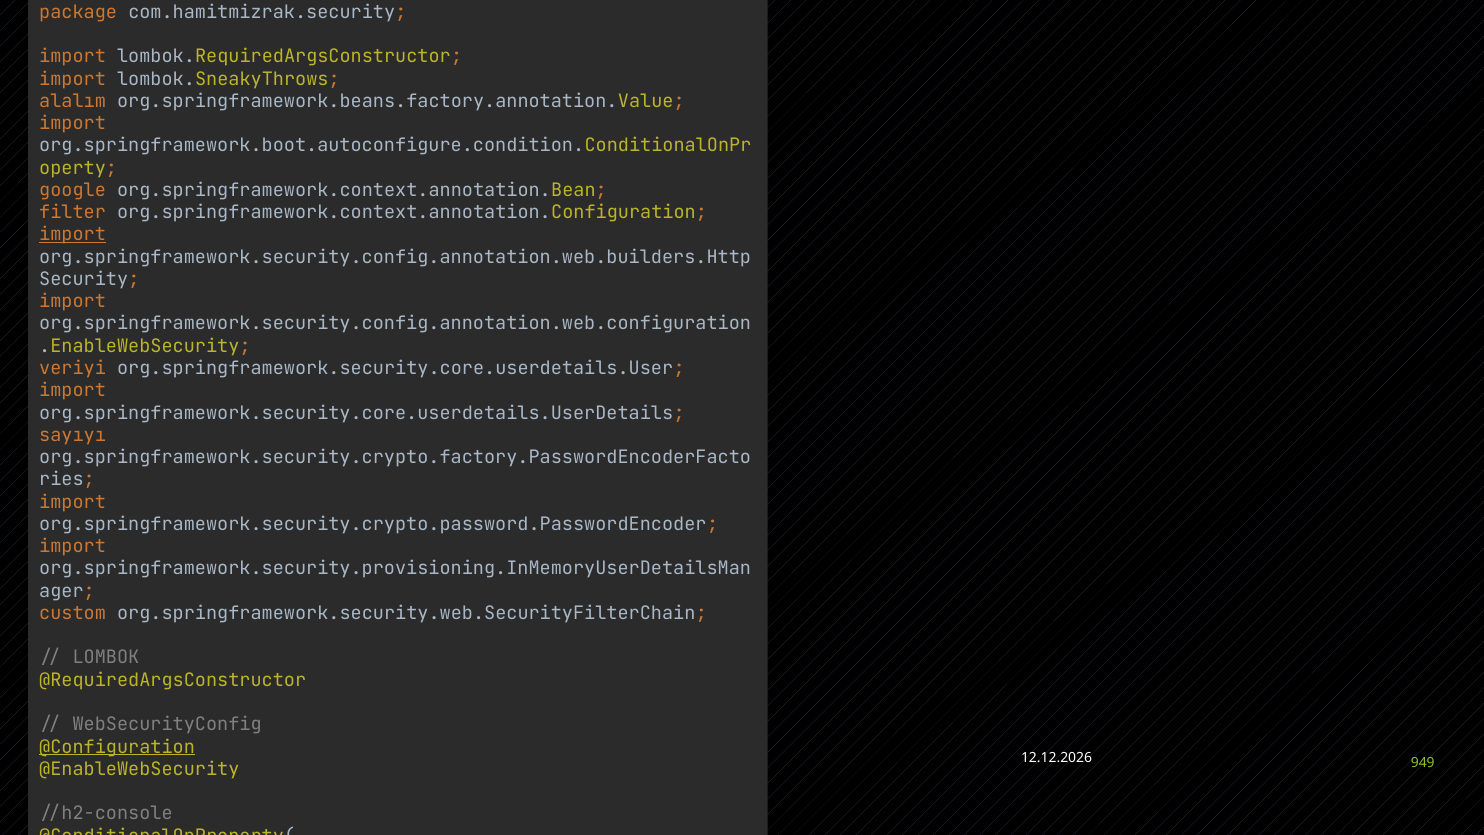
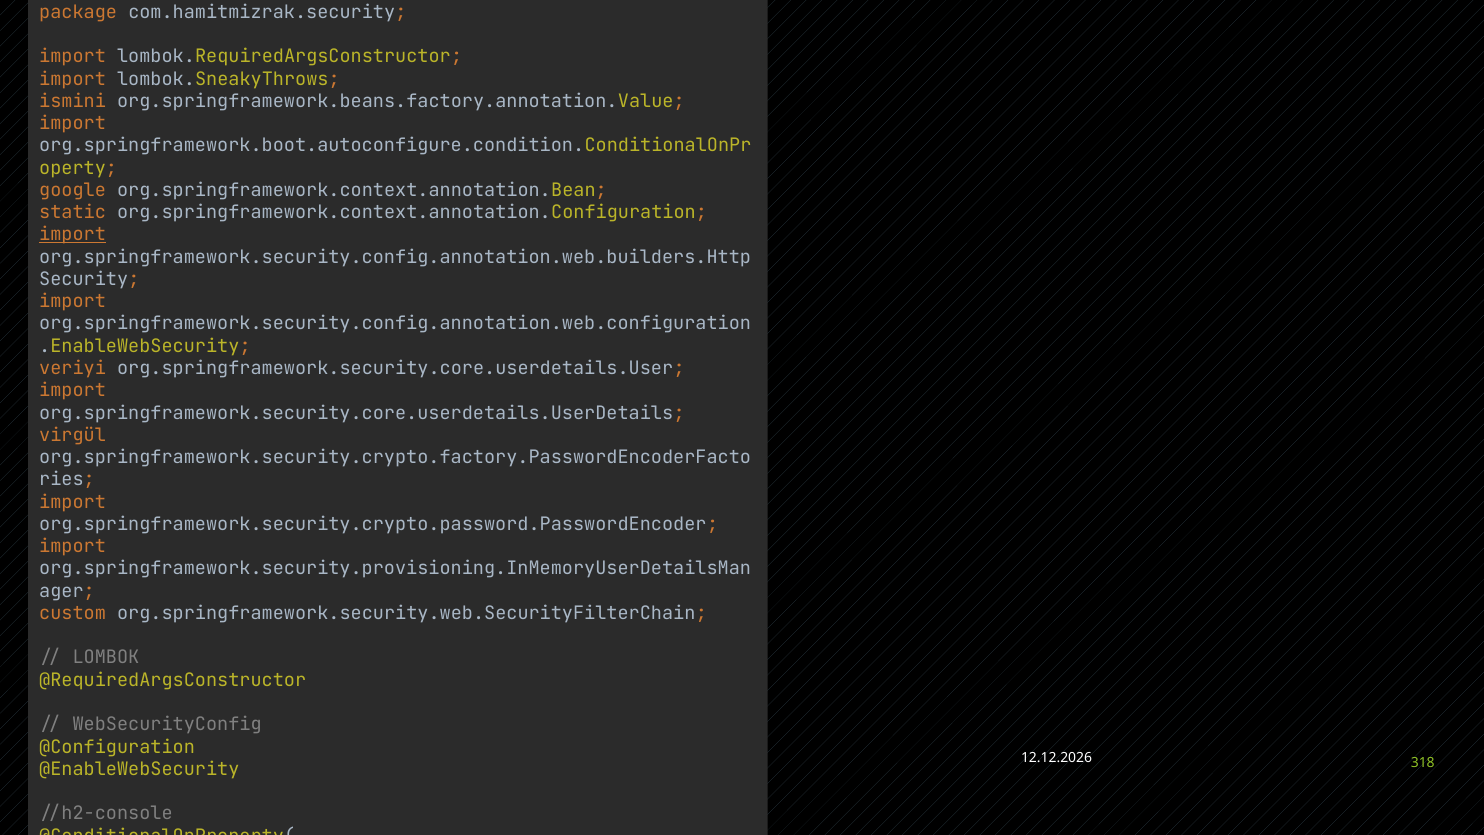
alalım: alalım -> ismini
filter: filter -> static
sayıyı: sayıyı -> virgül
@Configuration underline: present -> none
949: 949 -> 318
